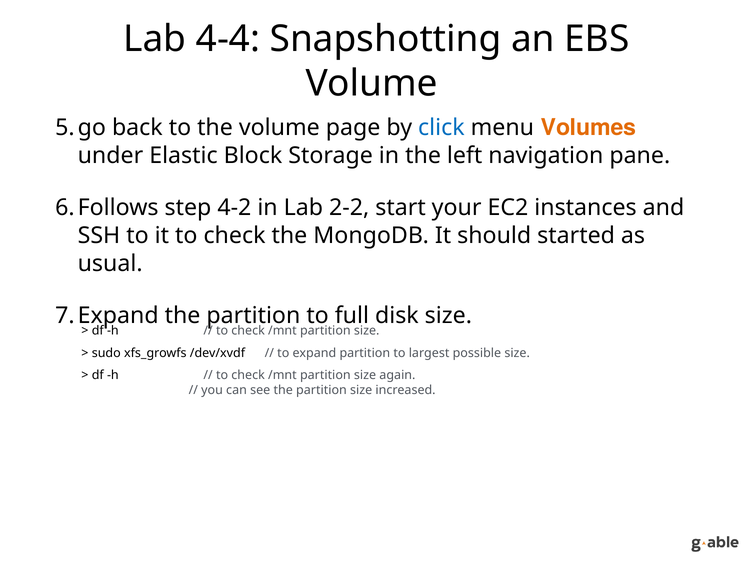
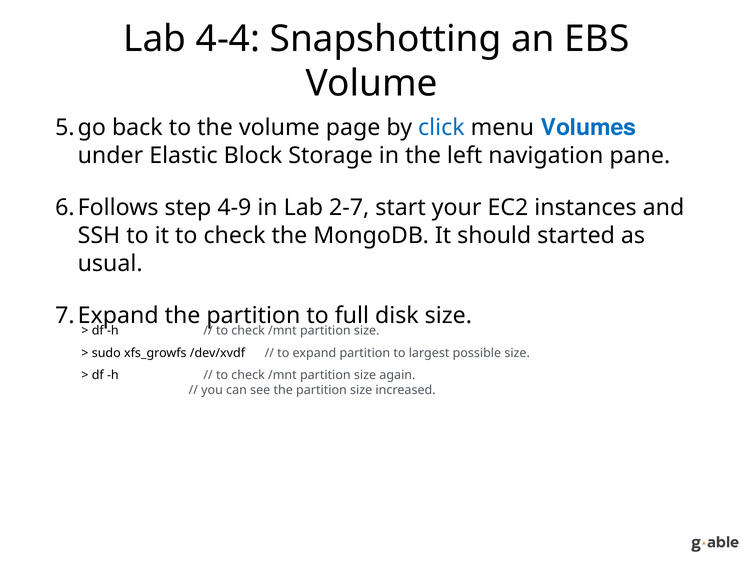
Volumes colour: orange -> blue
4-2: 4-2 -> 4-9
2-2: 2-2 -> 2-7
